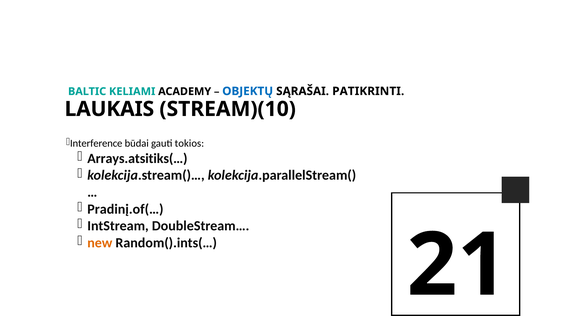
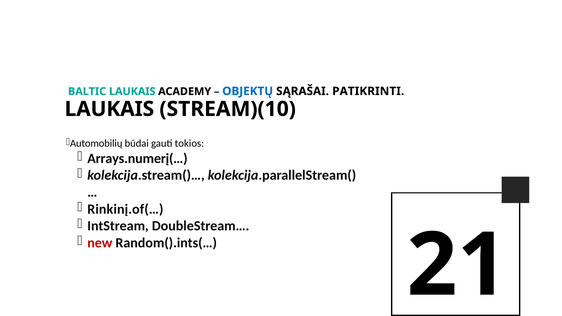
BALTIC KELIAMI: KELIAMI -> LAUKAIS
Interference: Interference -> Automobilių
Arrays.atsitiks(…: Arrays.atsitiks(… -> Arrays.numerį(…
Pradinį.of(…: Pradinį.of(… -> Rinkinį.of(…
new colour: orange -> red
